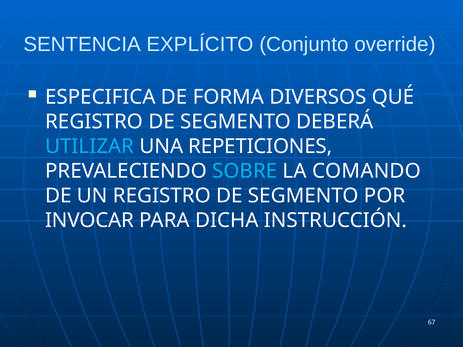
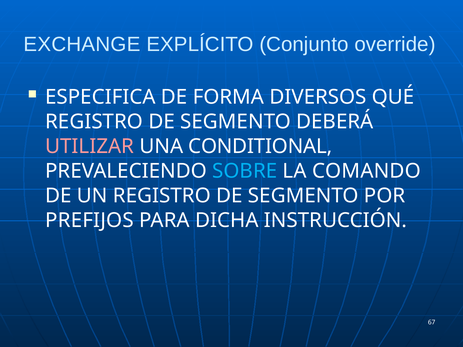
SENTENCIA: SENTENCIA -> EXCHANGE
UTILIZAR colour: light blue -> pink
REPETICIONES: REPETICIONES -> CONDITIONAL
INVOCAR: INVOCAR -> PREFIJOS
